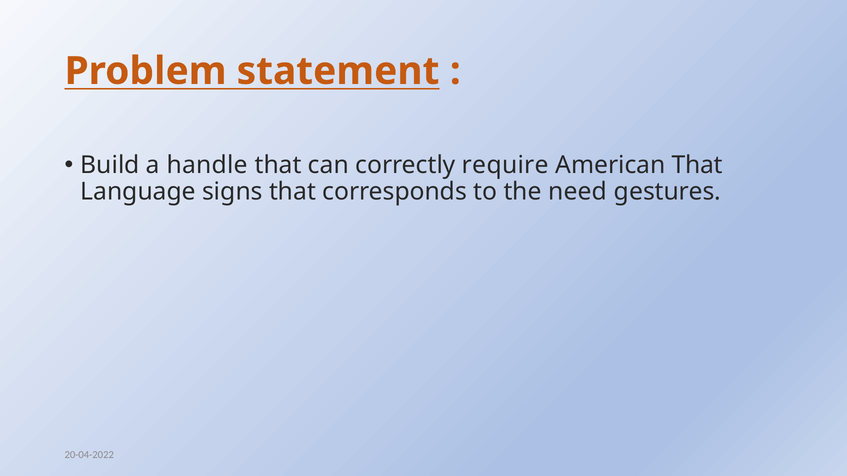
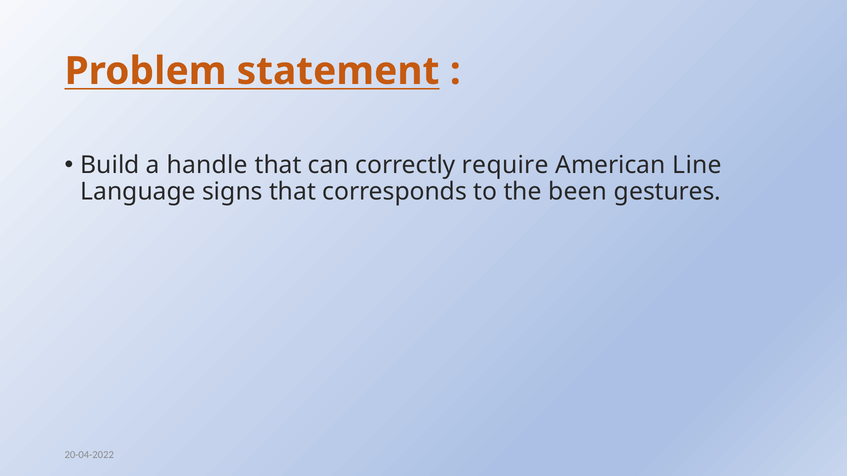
American That: That -> Line
need: need -> been
